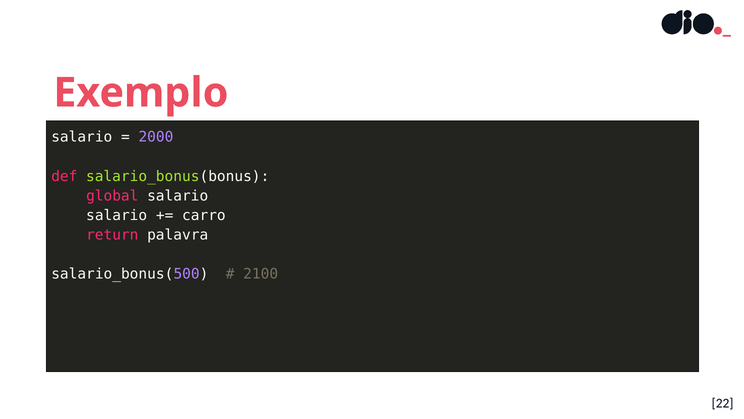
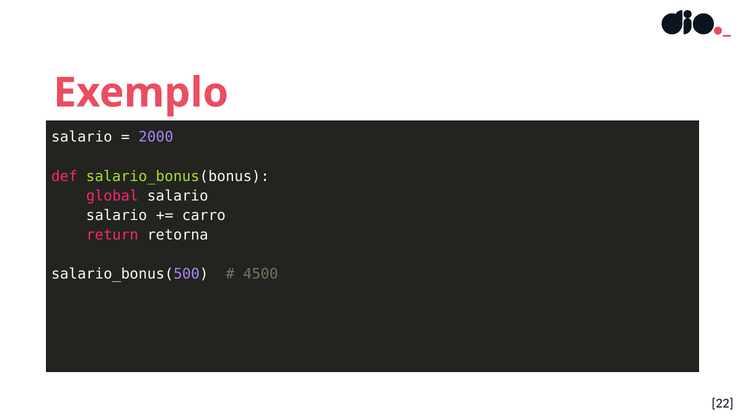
palavra: palavra -> retorna
2100: 2100 -> 4500
